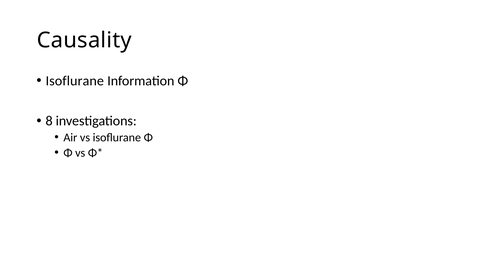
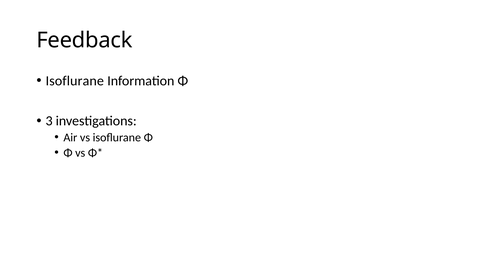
Causality: Causality -> Feedback
8: 8 -> 3
